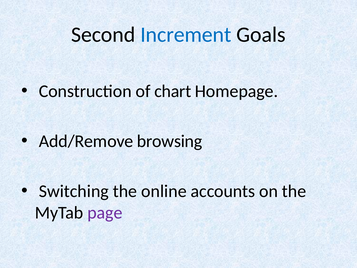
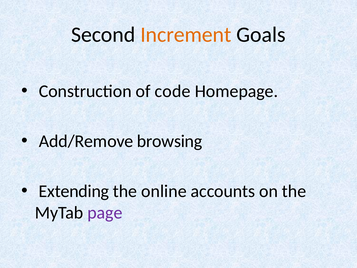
Increment colour: blue -> orange
chart: chart -> code
Switching: Switching -> Extending
